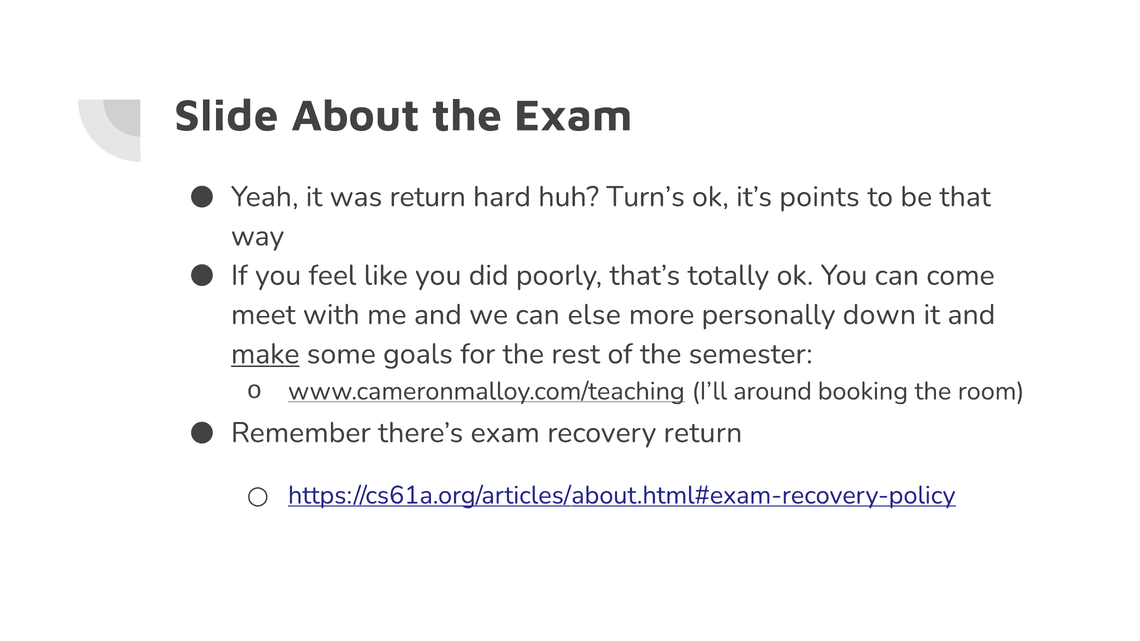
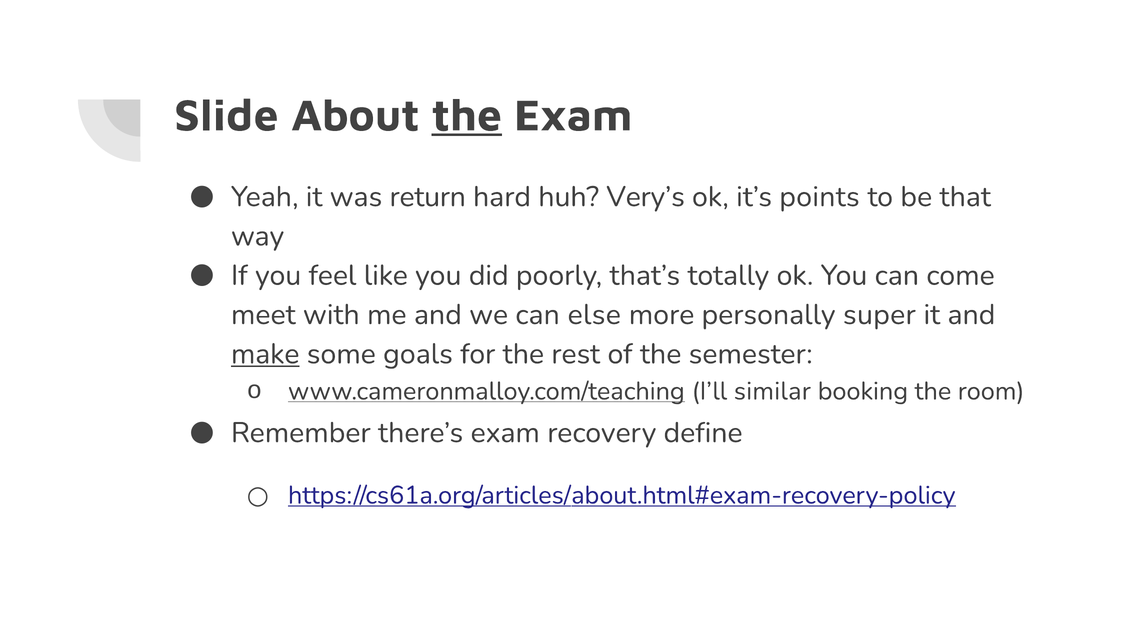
the at (467, 116) underline: none -> present
Turn’s: Turn’s -> Very’s
down: down -> super
around: around -> similar
recovery return: return -> define
